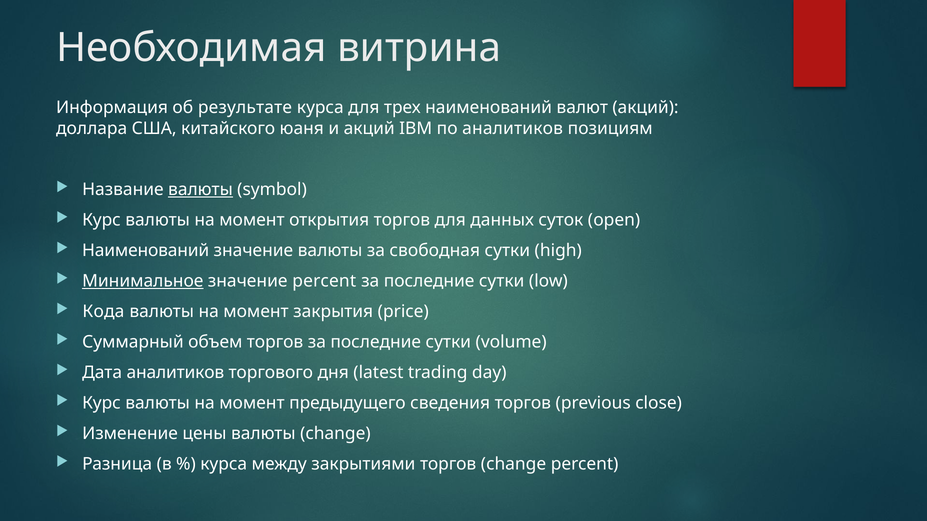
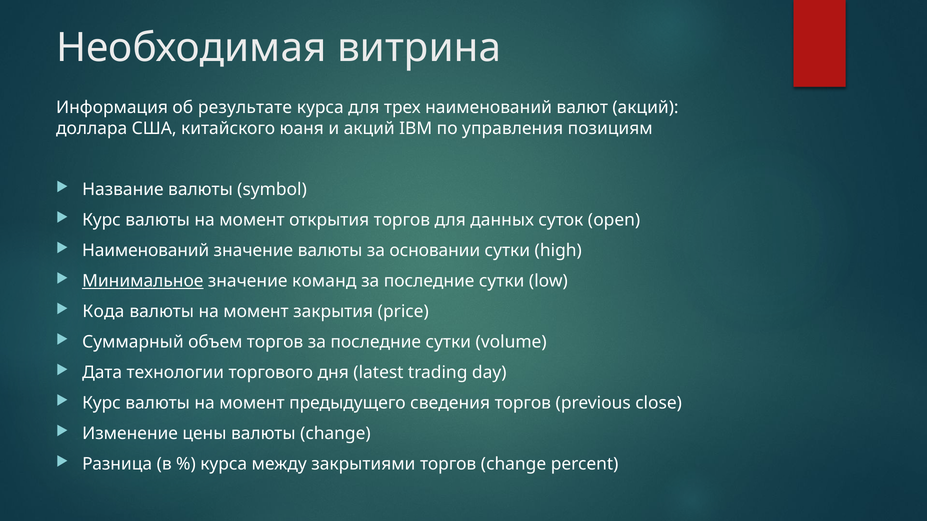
по аналитиков: аналитиков -> управления
валюты at (200, 190) underline: present -> none
свободная: свободная -> основании
значение percent: percent -> команд
Дата аналитиков: аналитиков -> технологии
